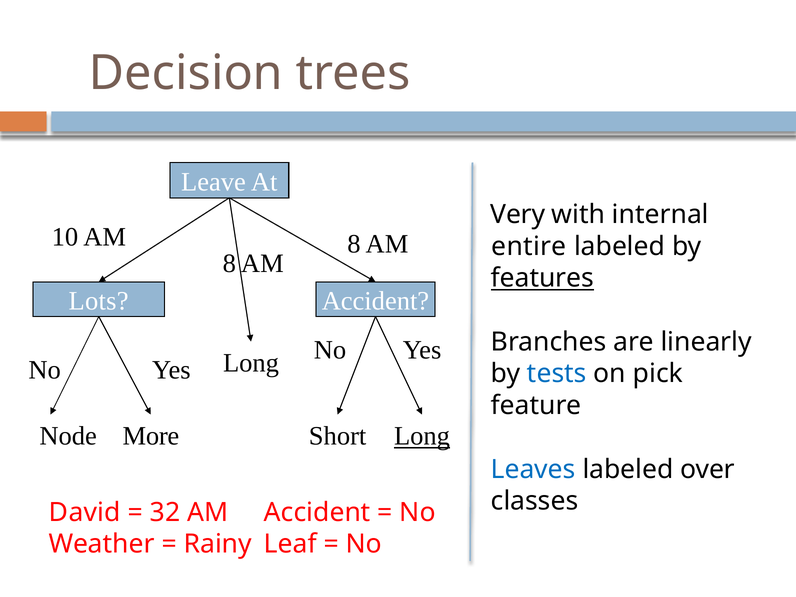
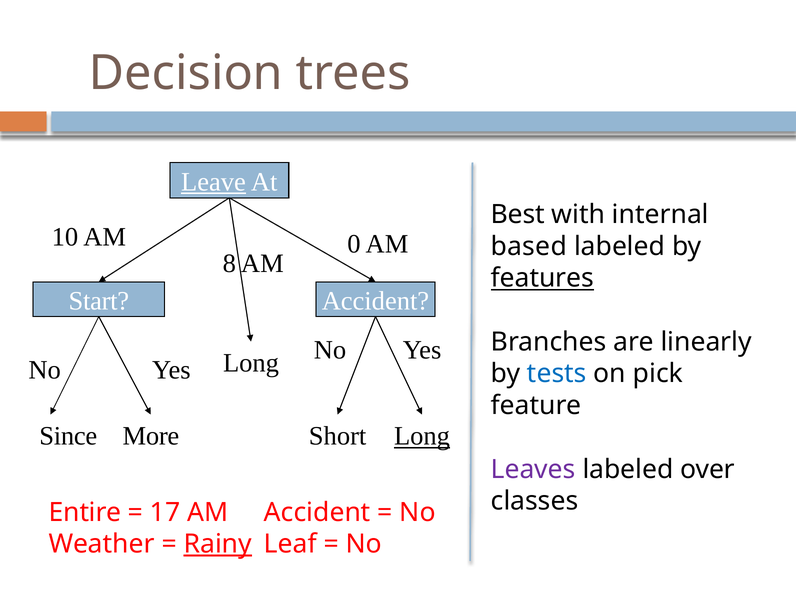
Leave underline: none -> present
Very: Very -> Best
10 AM 8: 8 -> 0
entire: entire -> based
Lots: Lots -> Start
Node: Node -> Since
Leaves colour: blue -> purple
David: David -> Entire
32: 32 -> 17
Rainy underline: none -> present
